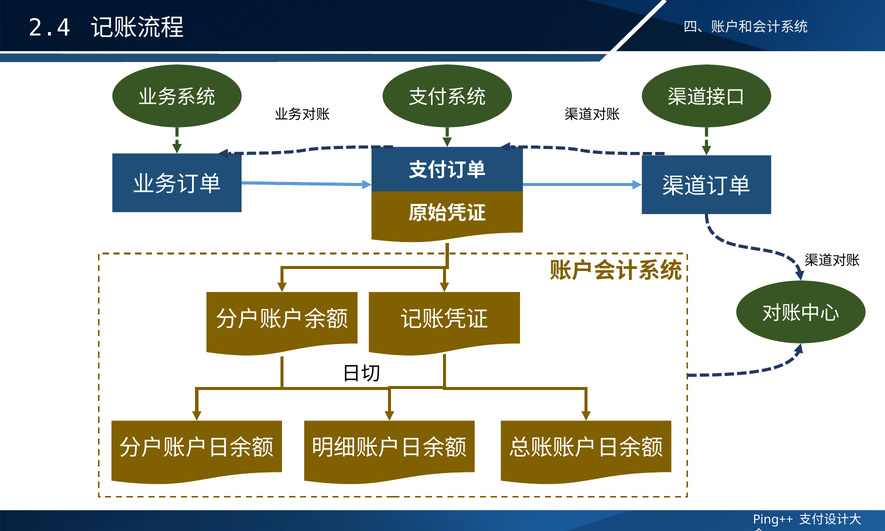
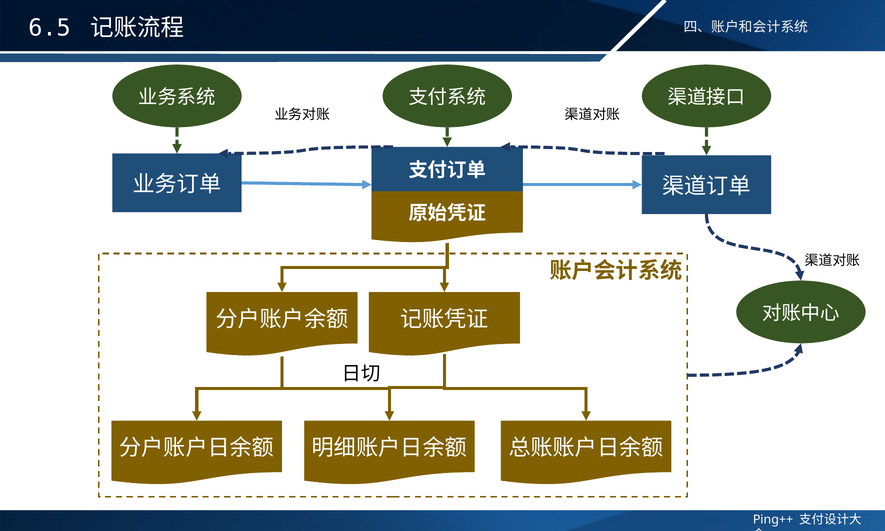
2.4: 2.4 -> 6.5
